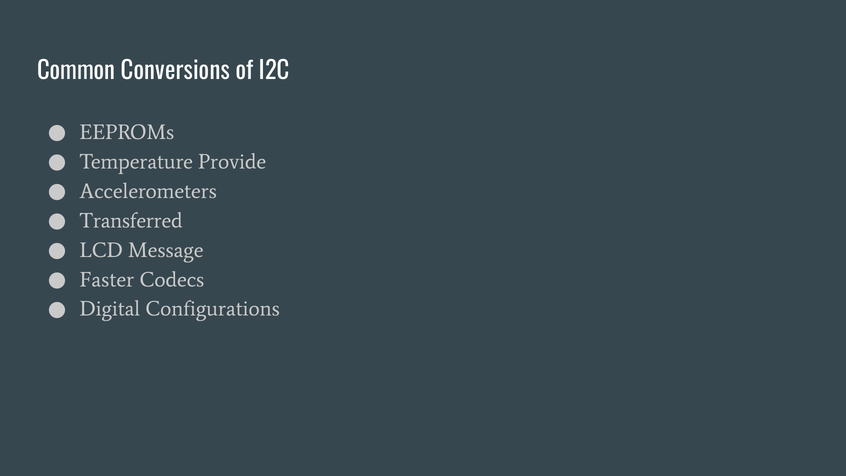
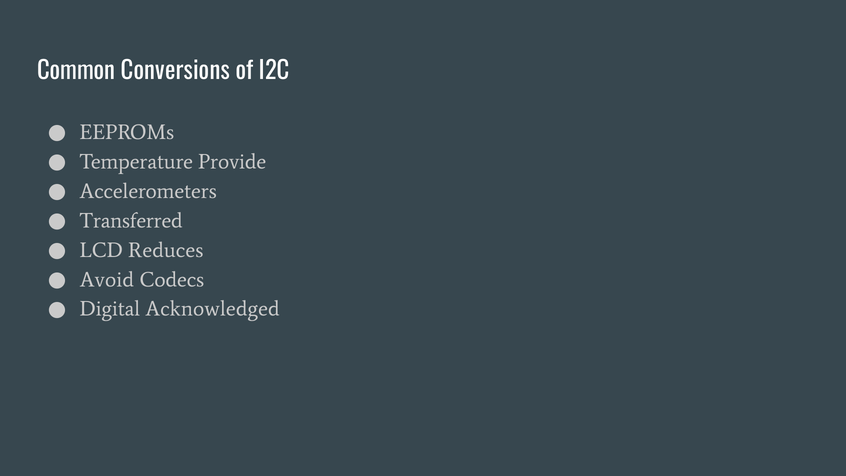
Message: Message -> Reduces
Faster: Faster -> Avoid
Configurations: Configurations -> Acknowledged
